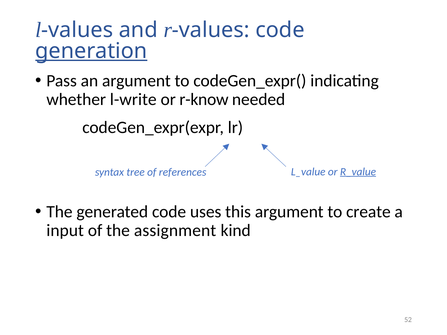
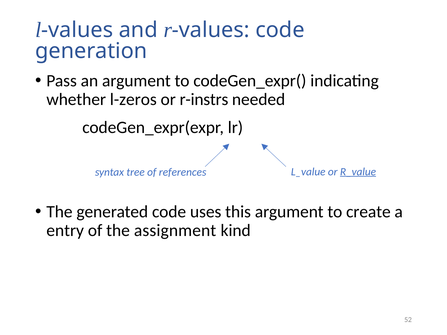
generation underline: present -> none
l-write: l-write -> l-zeros
r-know: r-know -> r-instrs
input: input -> entry
